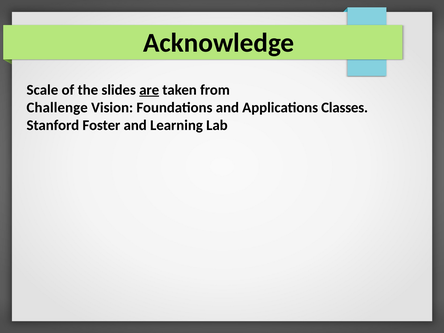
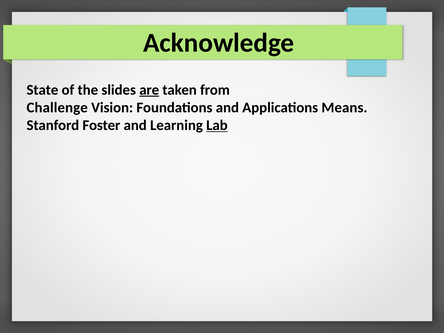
Scale: Scale -> State
Classes: Classes -> Means
Lab underline: none -> present
